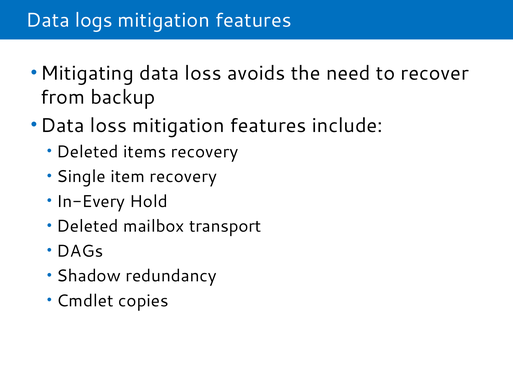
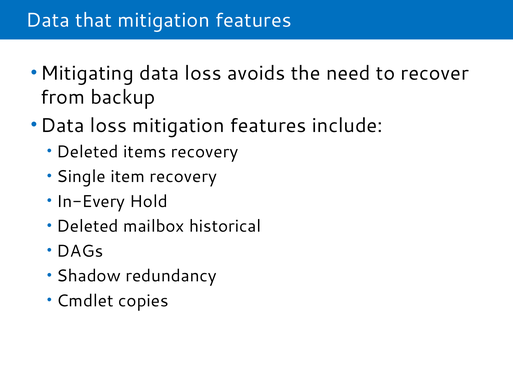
logs: logs -> that
transport: transport -> historical
